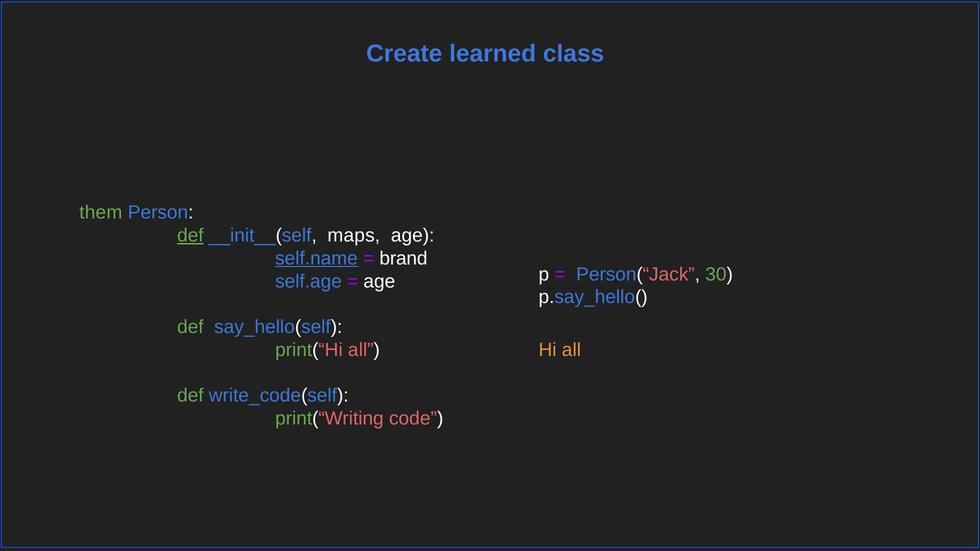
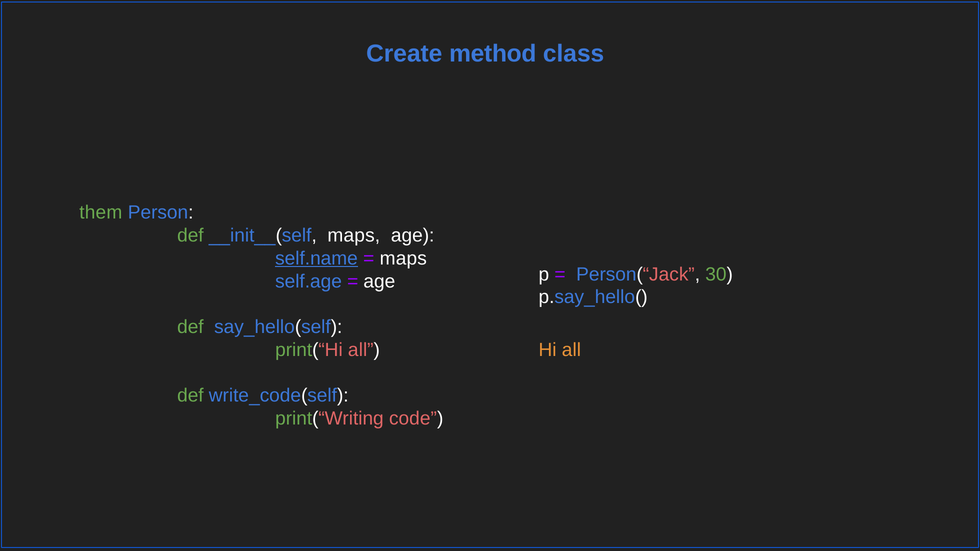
learned: learned -> method
def at (190, 236) underline: present -> none
brand at (403, 259): brand -> maps
